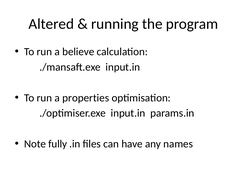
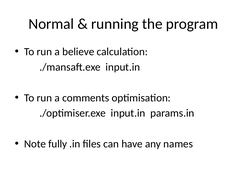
Altered: Altered -> Normal
properties: properties -> comments
